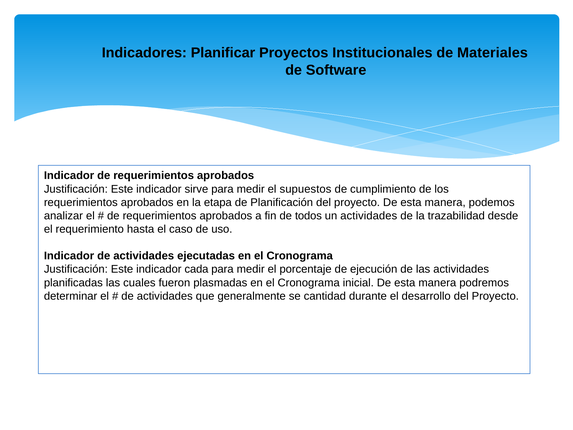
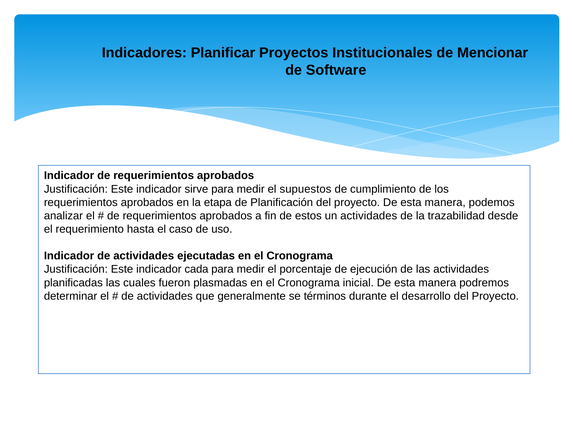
Materiales: Materiales -> Mencionar
todos: todos -> estos
cantidad: cantidad -> términos
